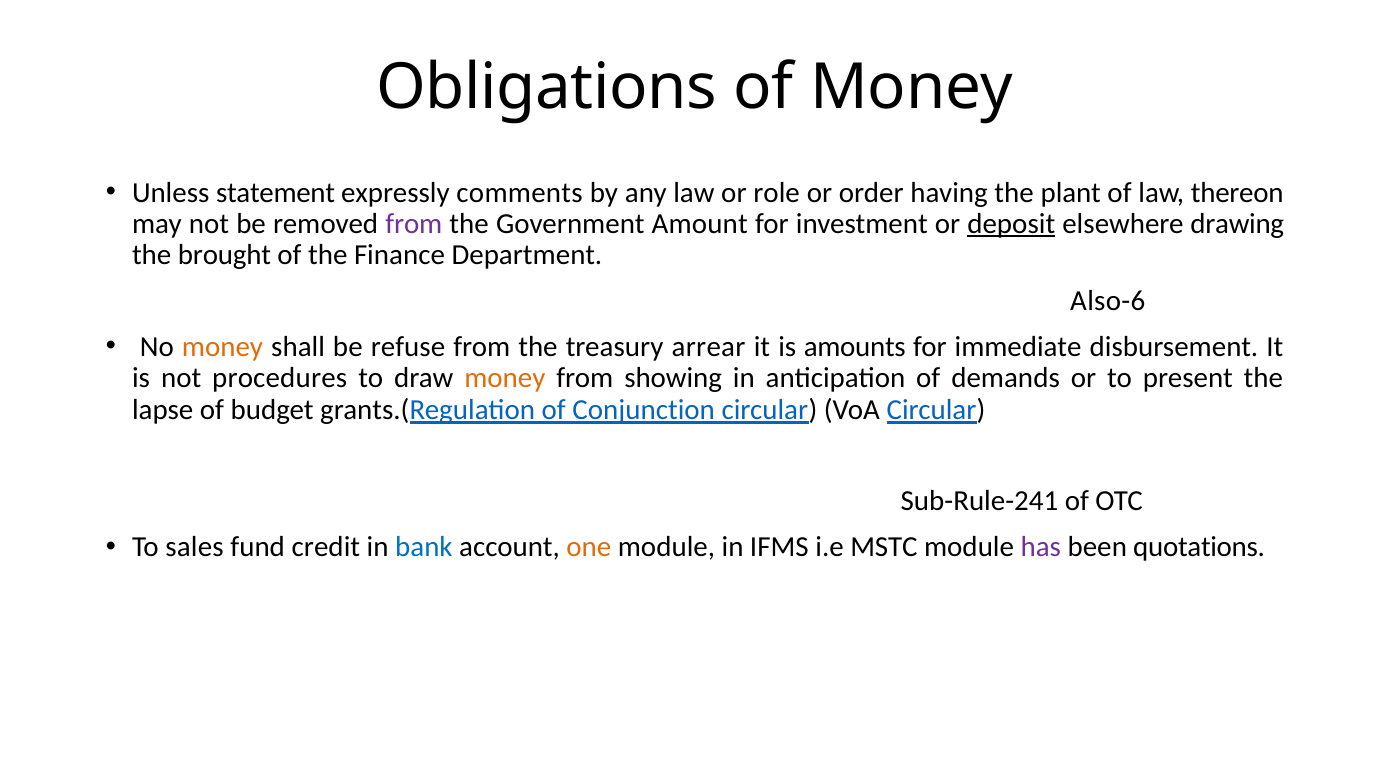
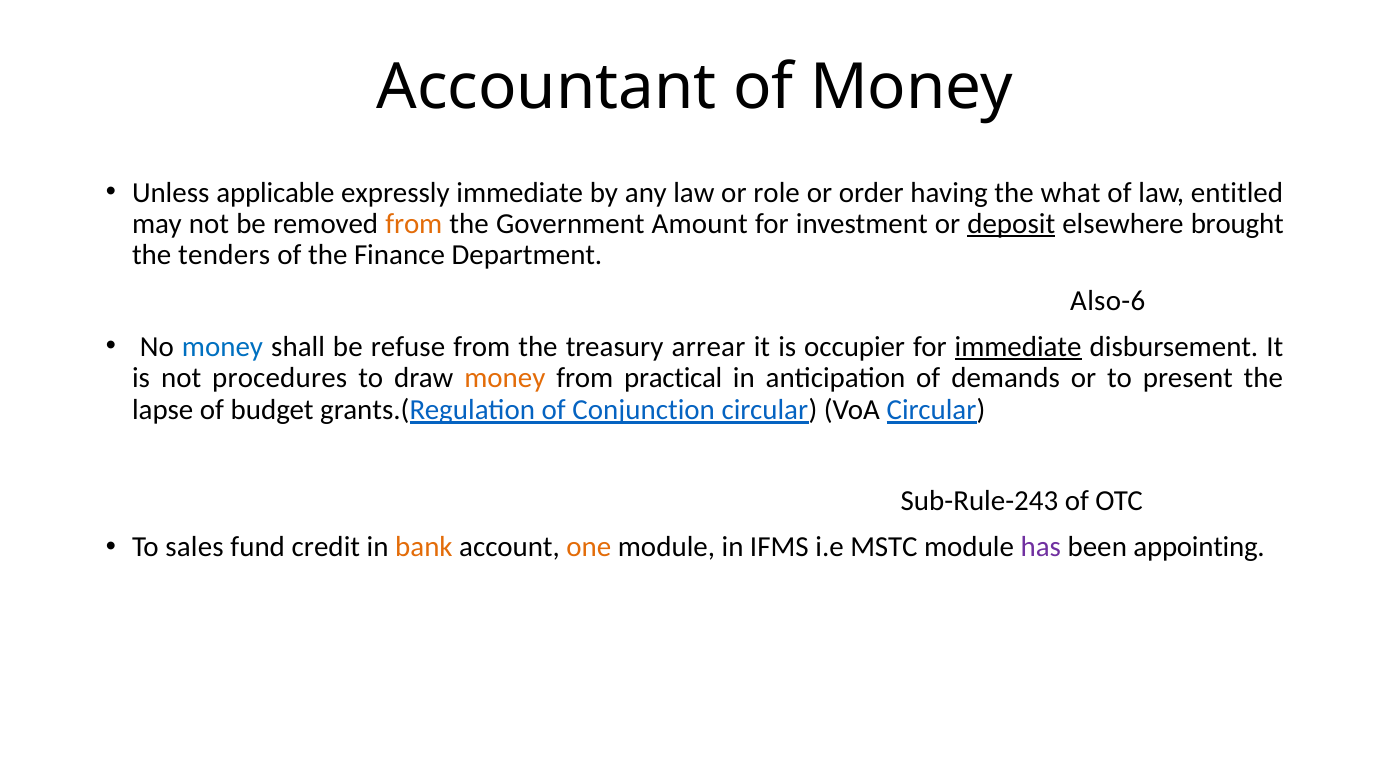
Obligations: Obligations -> Accountant
statement: statement -> applicable
expressly comments: comments -> immediate
plant: plant -> what
thereon: thereon -> entitled
from at (414, 224) colour: purple -> orange
drawing: drawing -> brought
brought: brought -> tenders
money at (222, 347) colour: orange -> blue
amounts: amounts -> occupier
immediate at (1018, 347) underline: none -> present
showing: showing -> practical
Sub-Rule-241: Sub-Rule-241 -> Sub-Rule-243
bank colour: blue -> orange
quotations: quotations -> appointing
